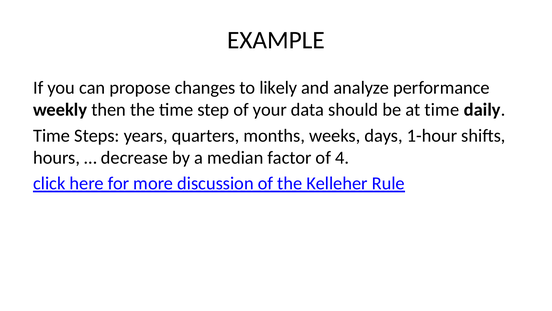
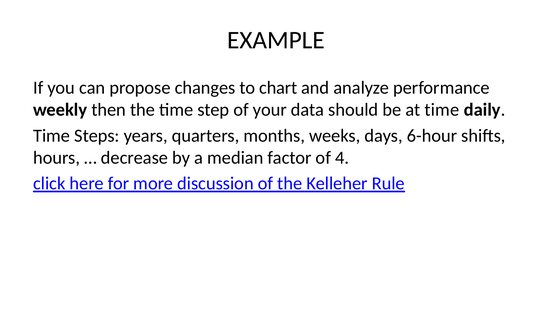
likely: likely -> chart
1-hour: 1-hour -> 6-hour
